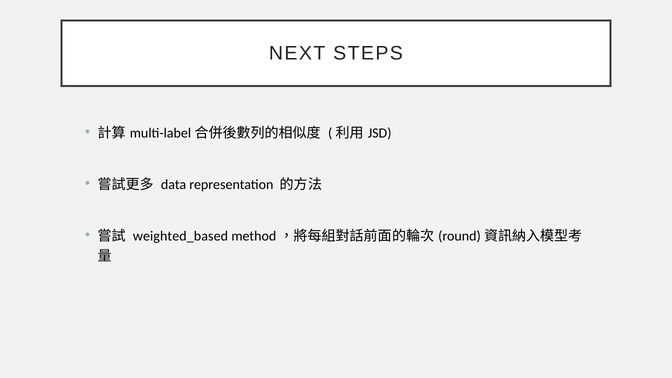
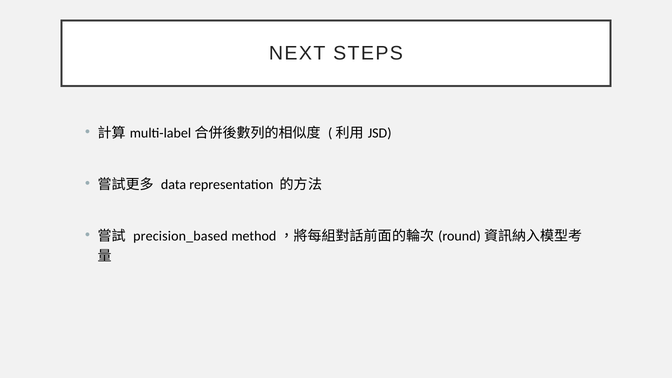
weighted_based: weighted_based -> precision_based
